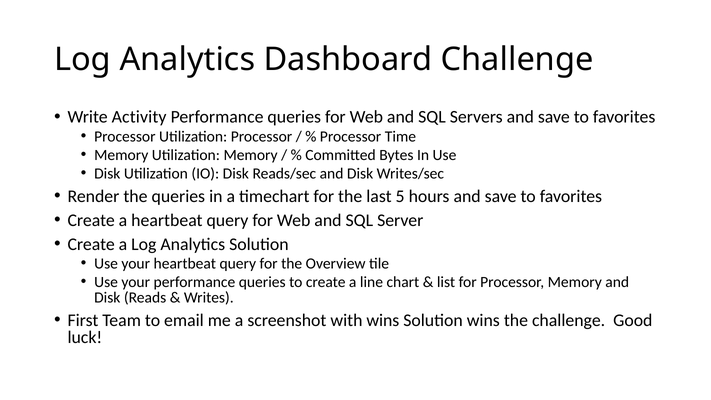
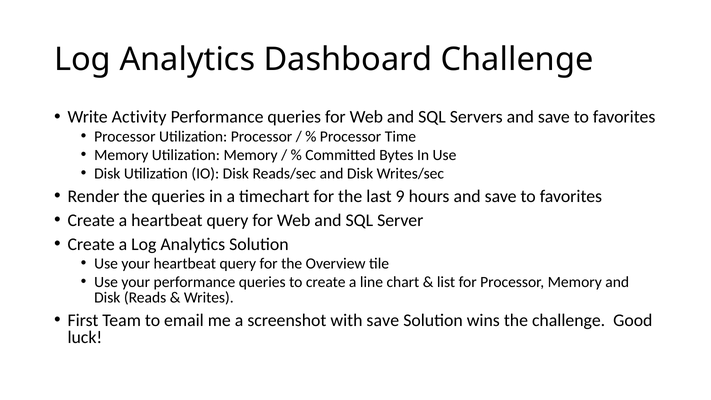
5: 5 -> 9
with wins: wins -> save
